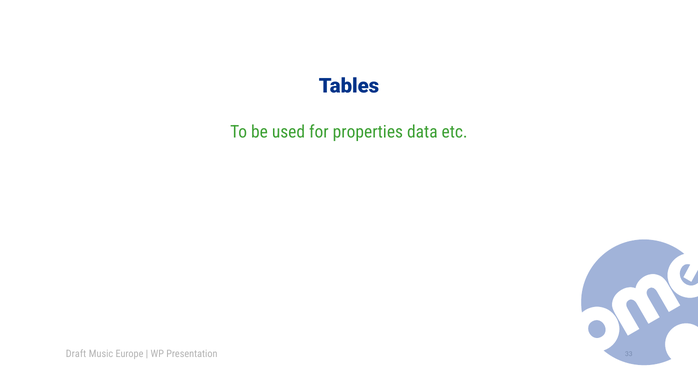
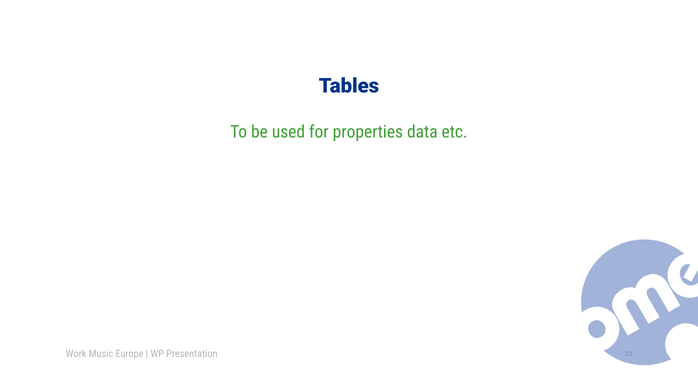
Draft: Draft -> Work
